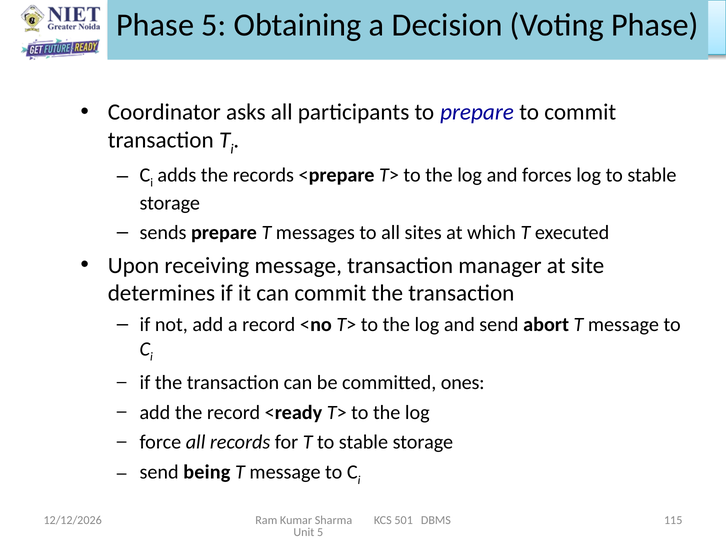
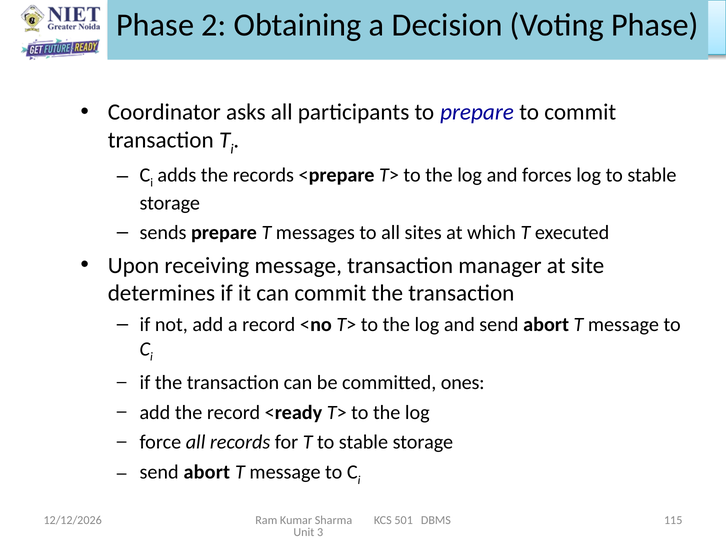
Phase 5: 5 -> 2
being at (207, 472): being -> abort
Unit 5: 5 -> 3
